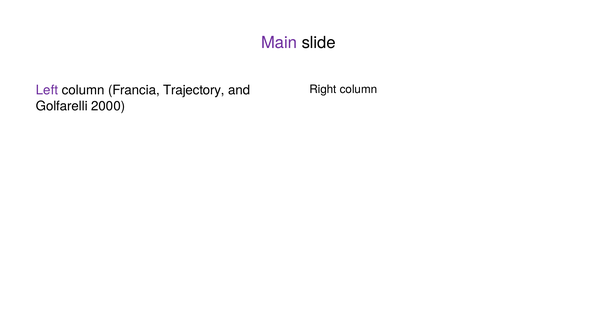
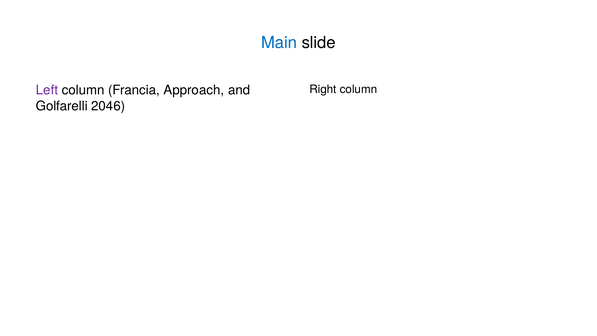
Main colour: purple -> blue
Trajectory: Trajectory -> Approach
2000: 2000 -> 2046
